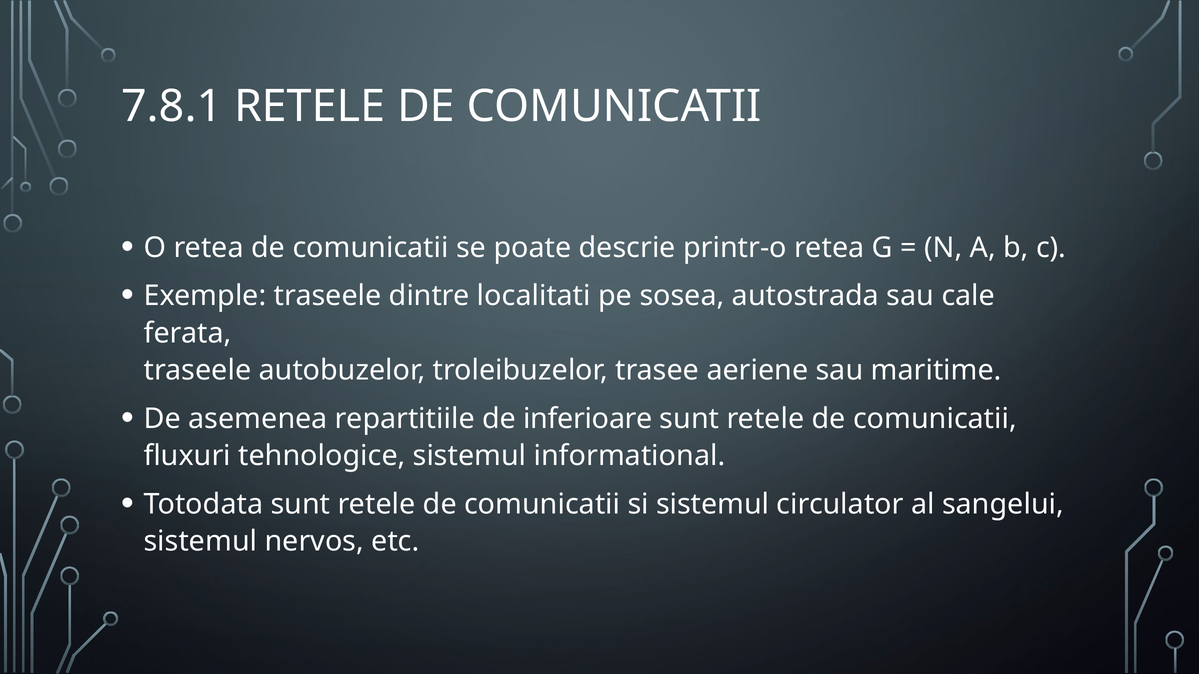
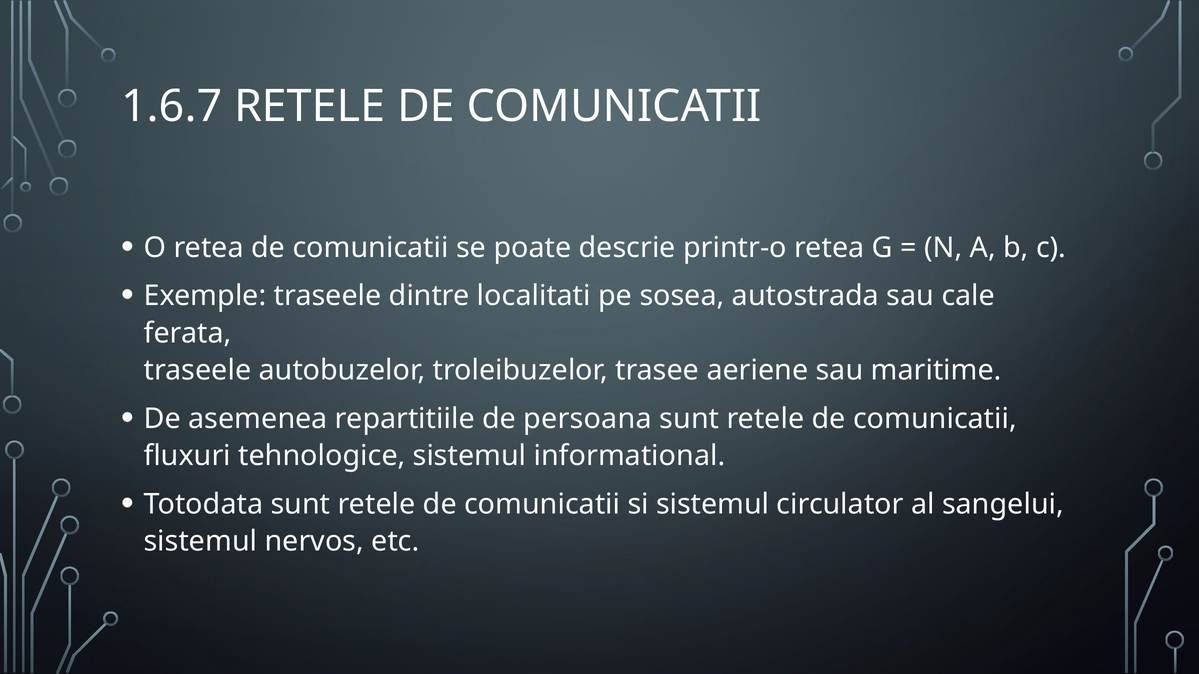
7.8.1: 7.8.1 -> 1.6.7
inferioare: inferioare -> persoana
